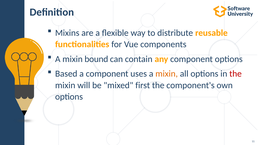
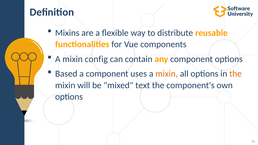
bound: bound -> config
the at (236, 74) colour: red -> orange
first: first -> text
